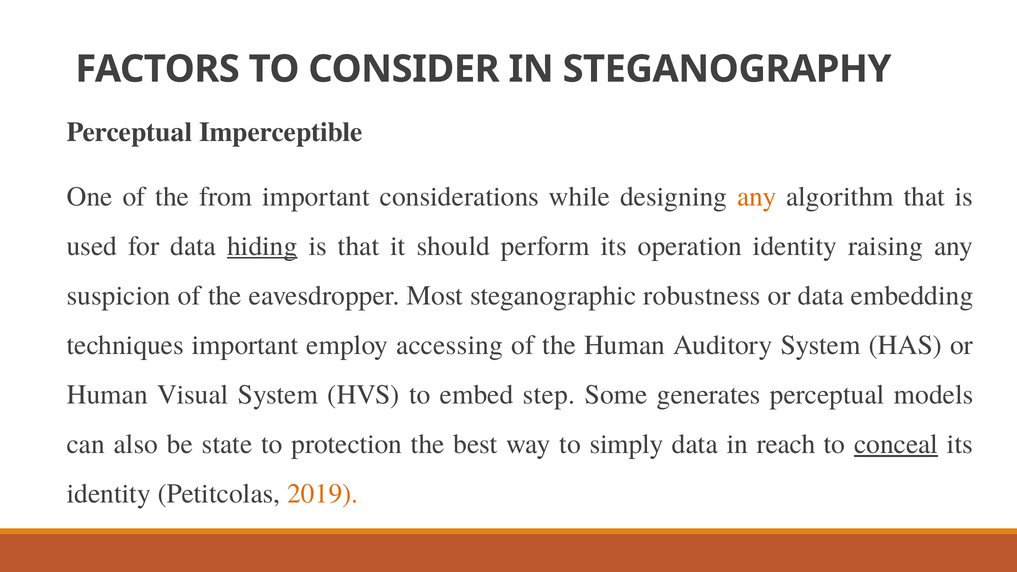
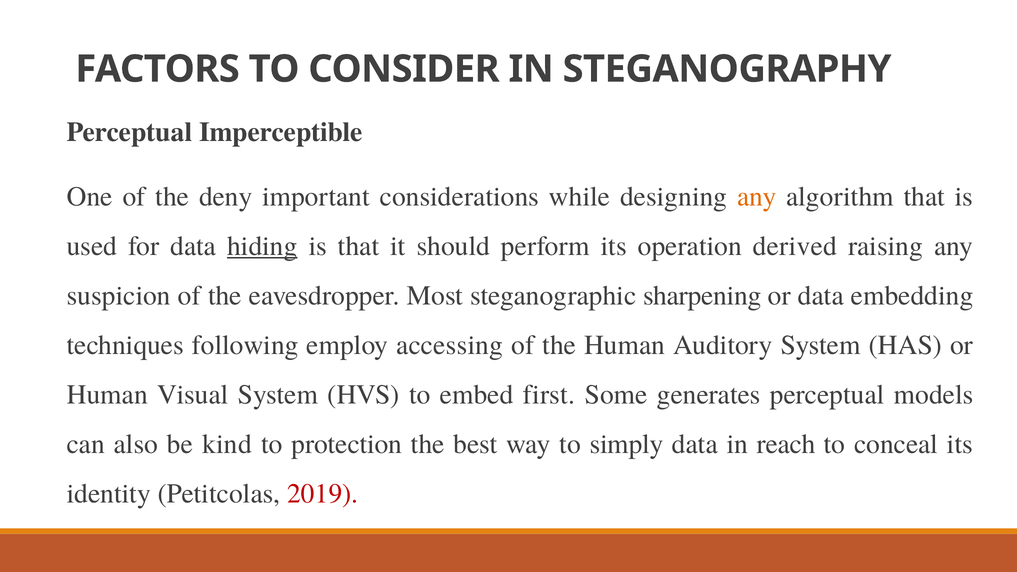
from: from -> deny
operation identity: identity -> derived
robustness: robustness -> sharpening
techniques important: important -> following
step: step -> first
state: state -> kind
conceal underline: present -> none
2019 colour: orange -> red
